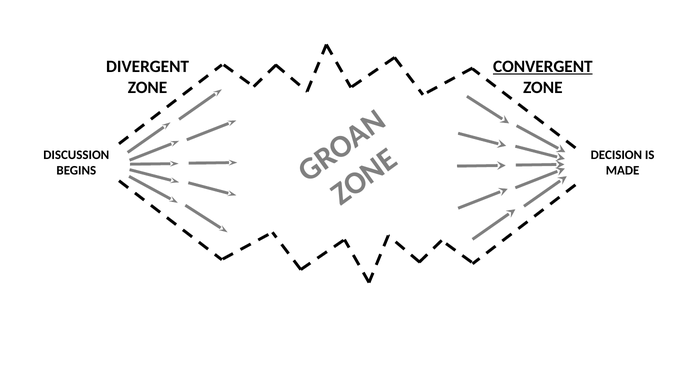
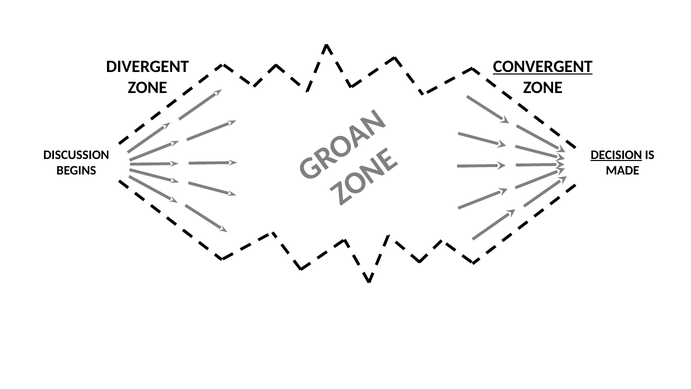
DECISION underline: none -> present
